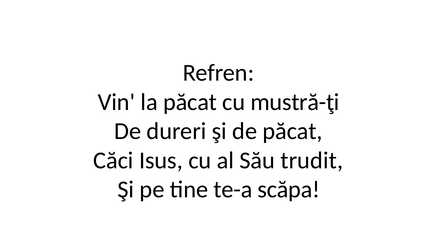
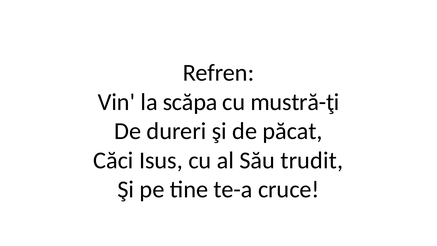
la păcat: păcat -> scăpa
scăpa: scăpa -> cruce
